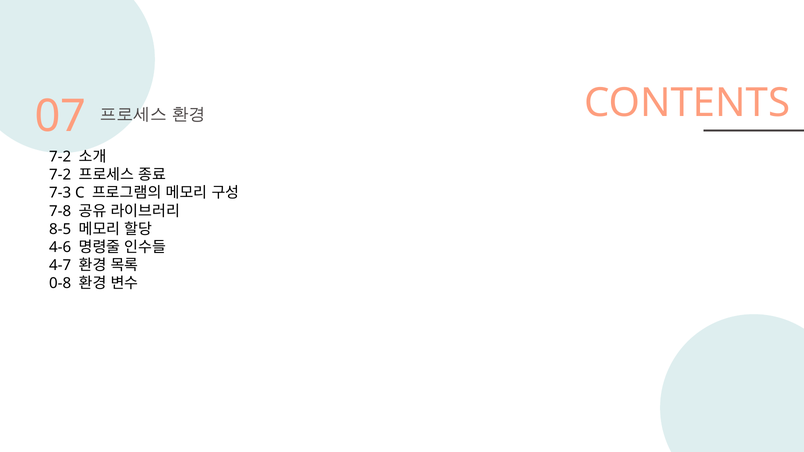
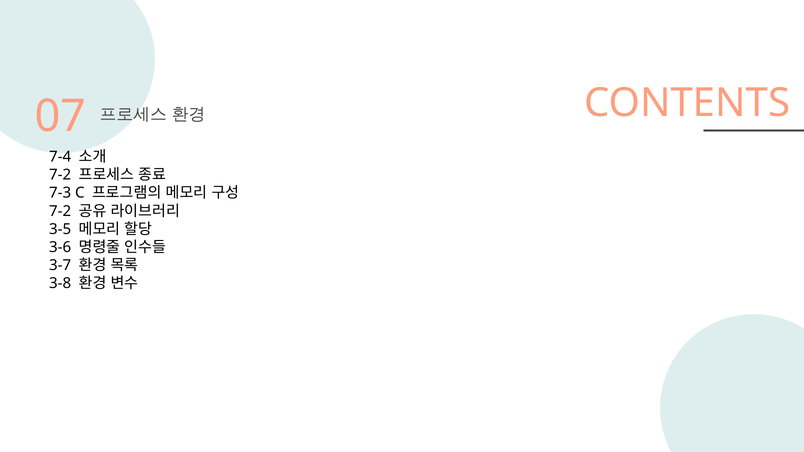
7-2 at (60, 157): 7-2 -> 7-4
7-8 at (60, 211): 7-8 -> 7-2
8-5: 8-5 -> 3-5
4-6: 4-6 -> 3-6
4-7: 4-7 -> 3-7
0-8: 0-8 -> 3-8
